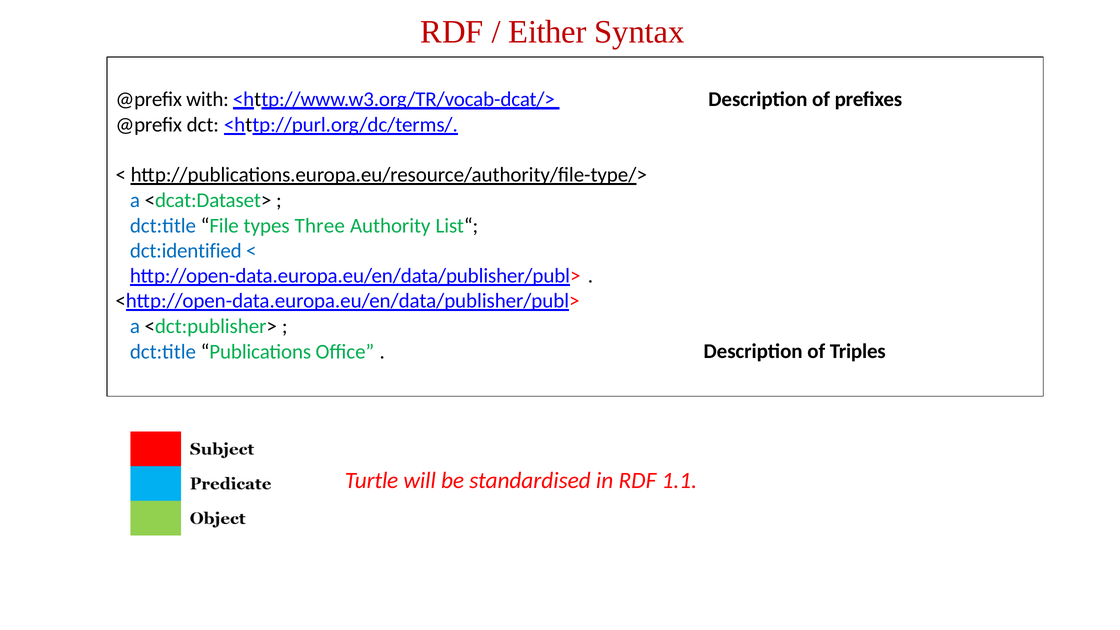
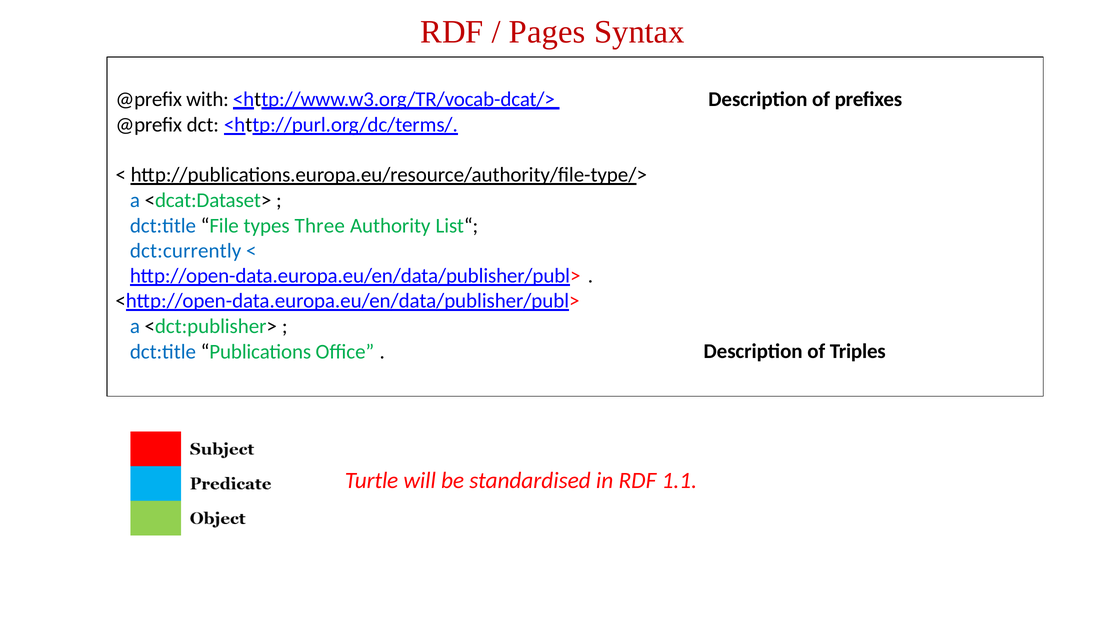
Either: Either -> Pages
dct:identified: dct:identified -> dct:currently
